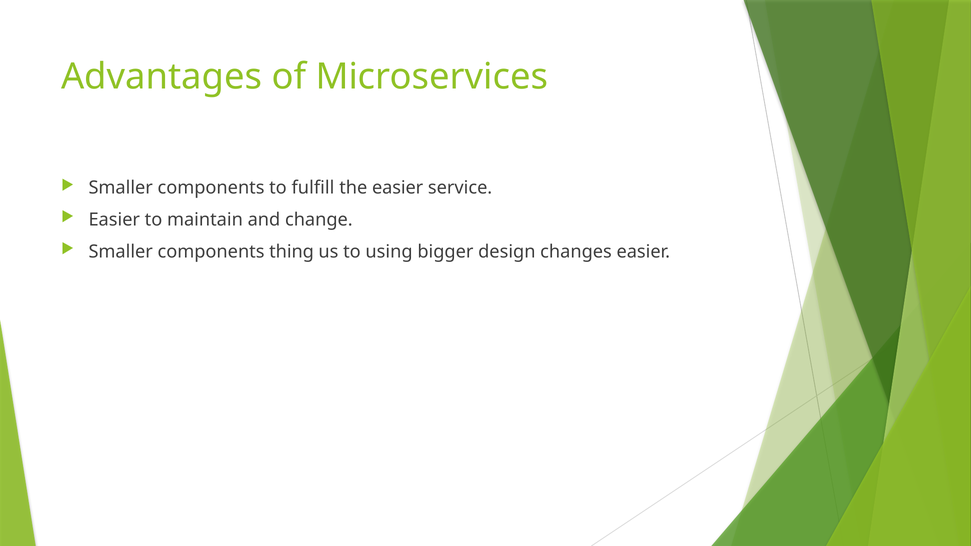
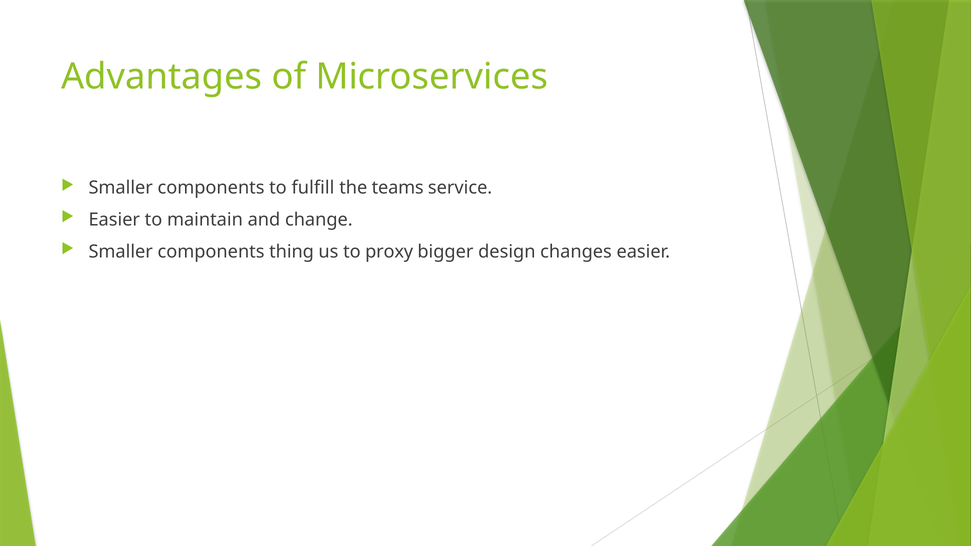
the easier: easier -> teams
using: using -> proxy
